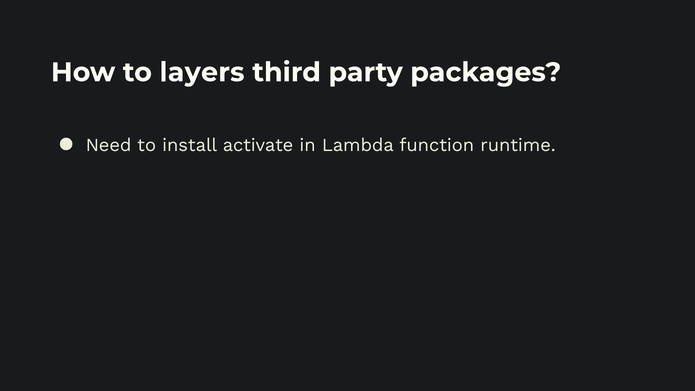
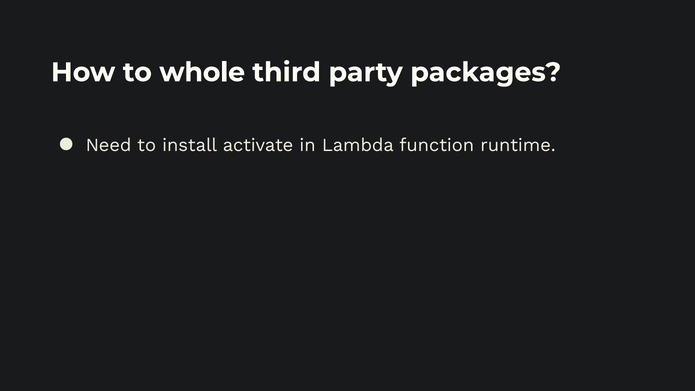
layers: layers -> whole
